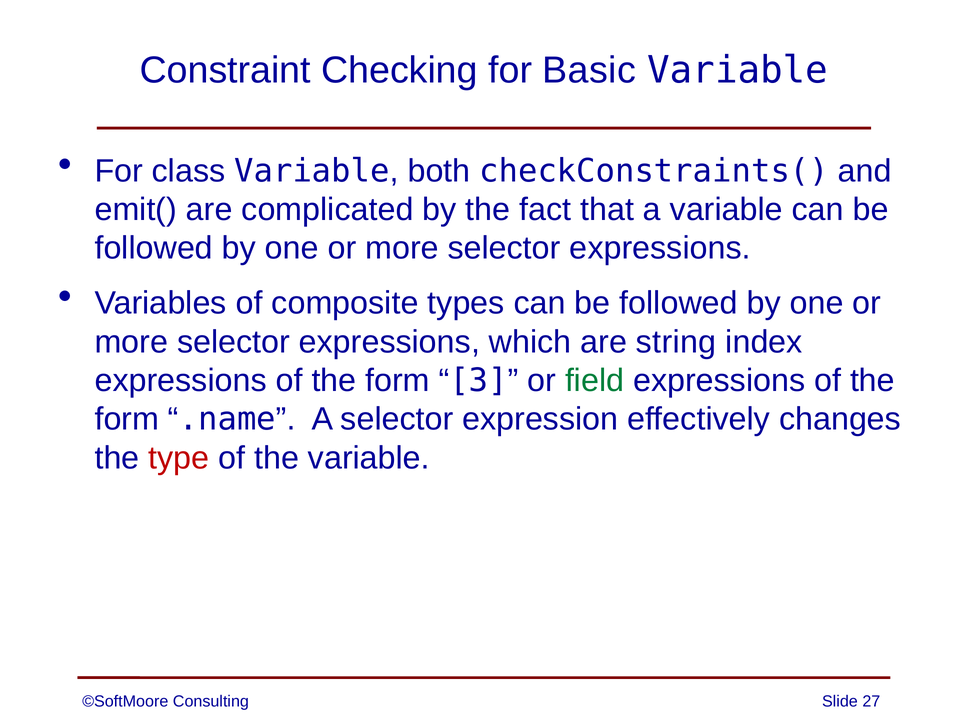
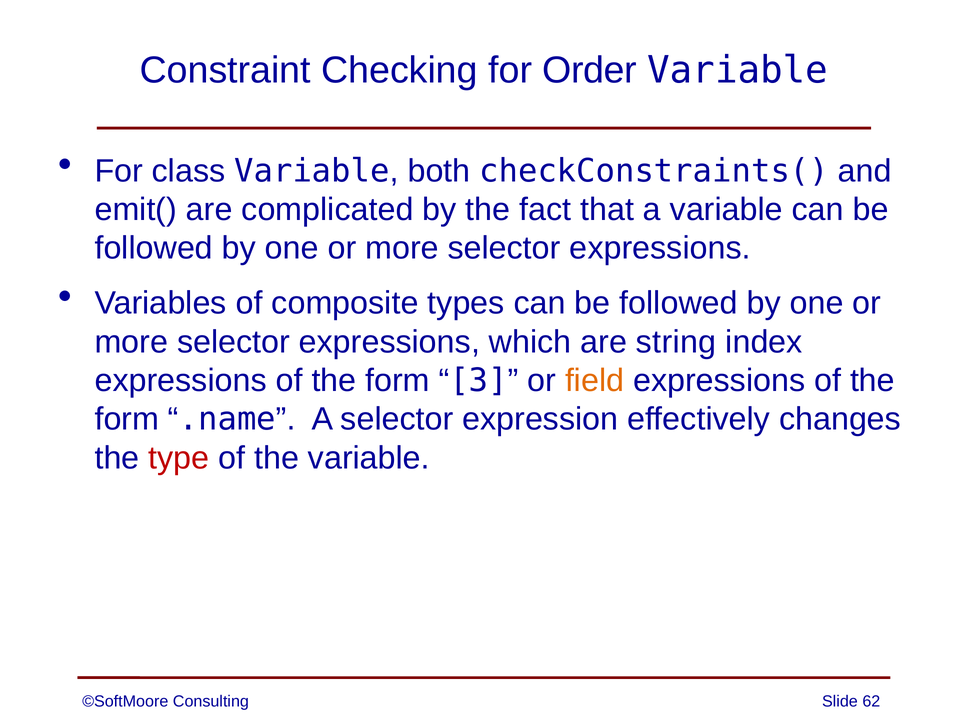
Basic: Basic -> Order
field colour: green -> orange
27: 27 -> 62
